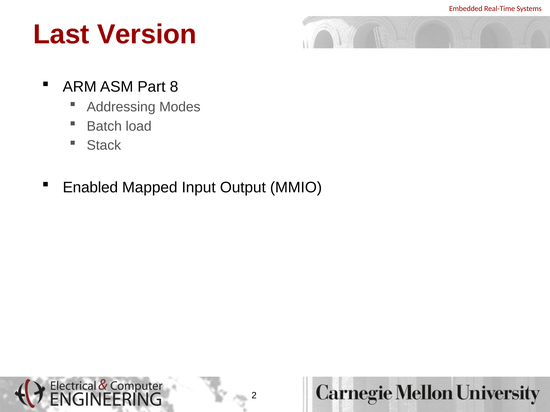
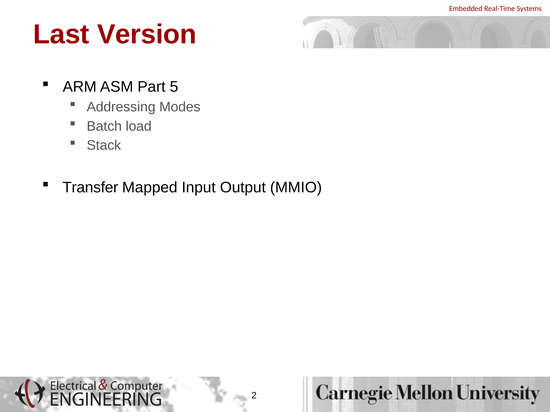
8: 8 -> 5
Enabled: Enabled -> Transfer
